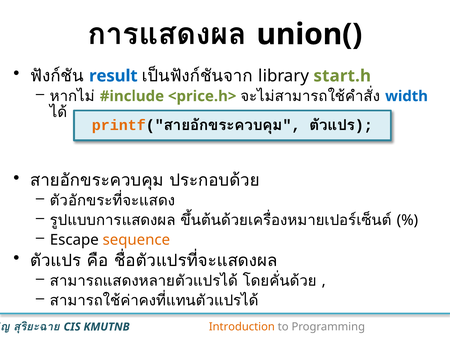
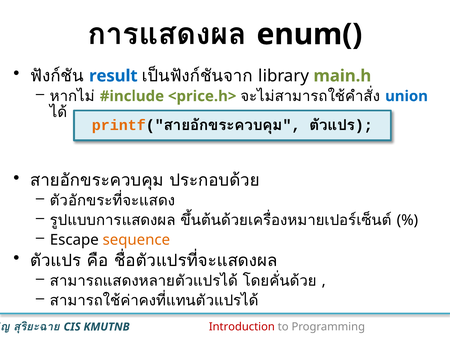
union(: union( -> enum(
start.h: start.h -> main.h
width: width -> union
Introduction colour: orange -> red
